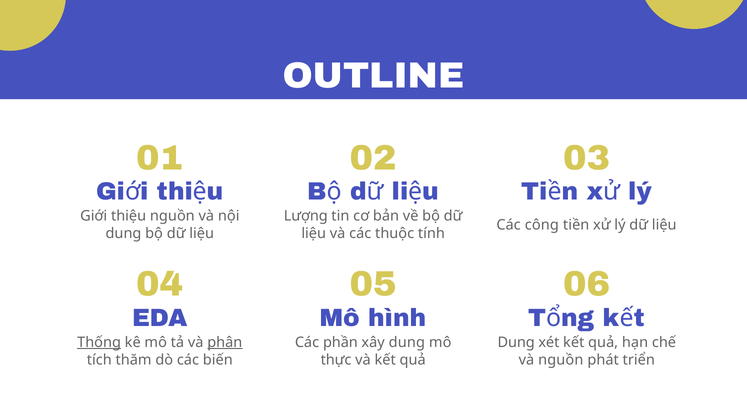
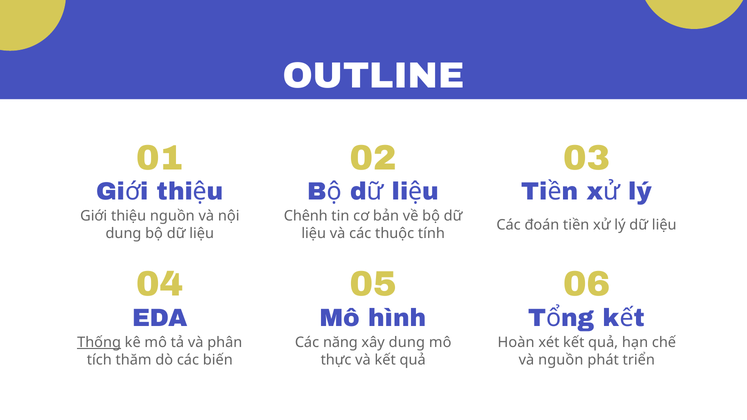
Lượng: Lượng -> Chênh
công: công -> đoán
phân underline: present -> none
phần: phần -> năng
Dung at (516, 342): Dung -> Hoàn
